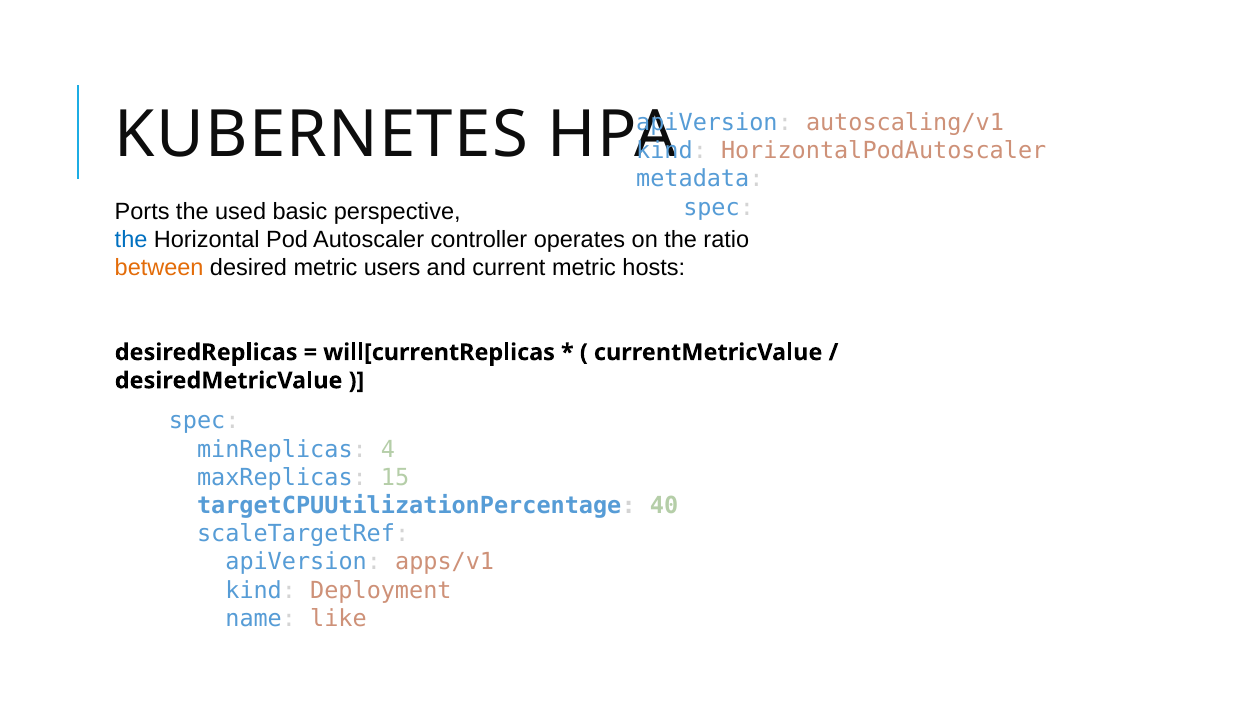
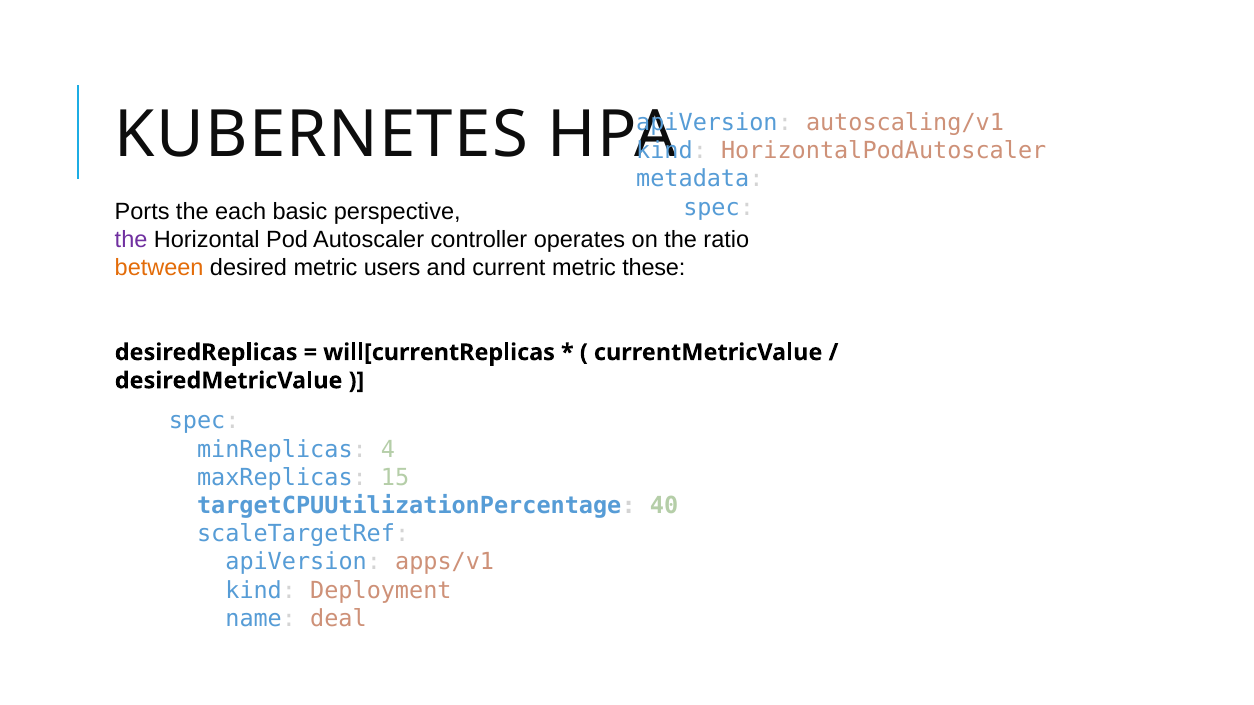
used: used -> each
the at (131, 240) colour: blue -> purple
hosts: hosts -> these
like: like -> deal
